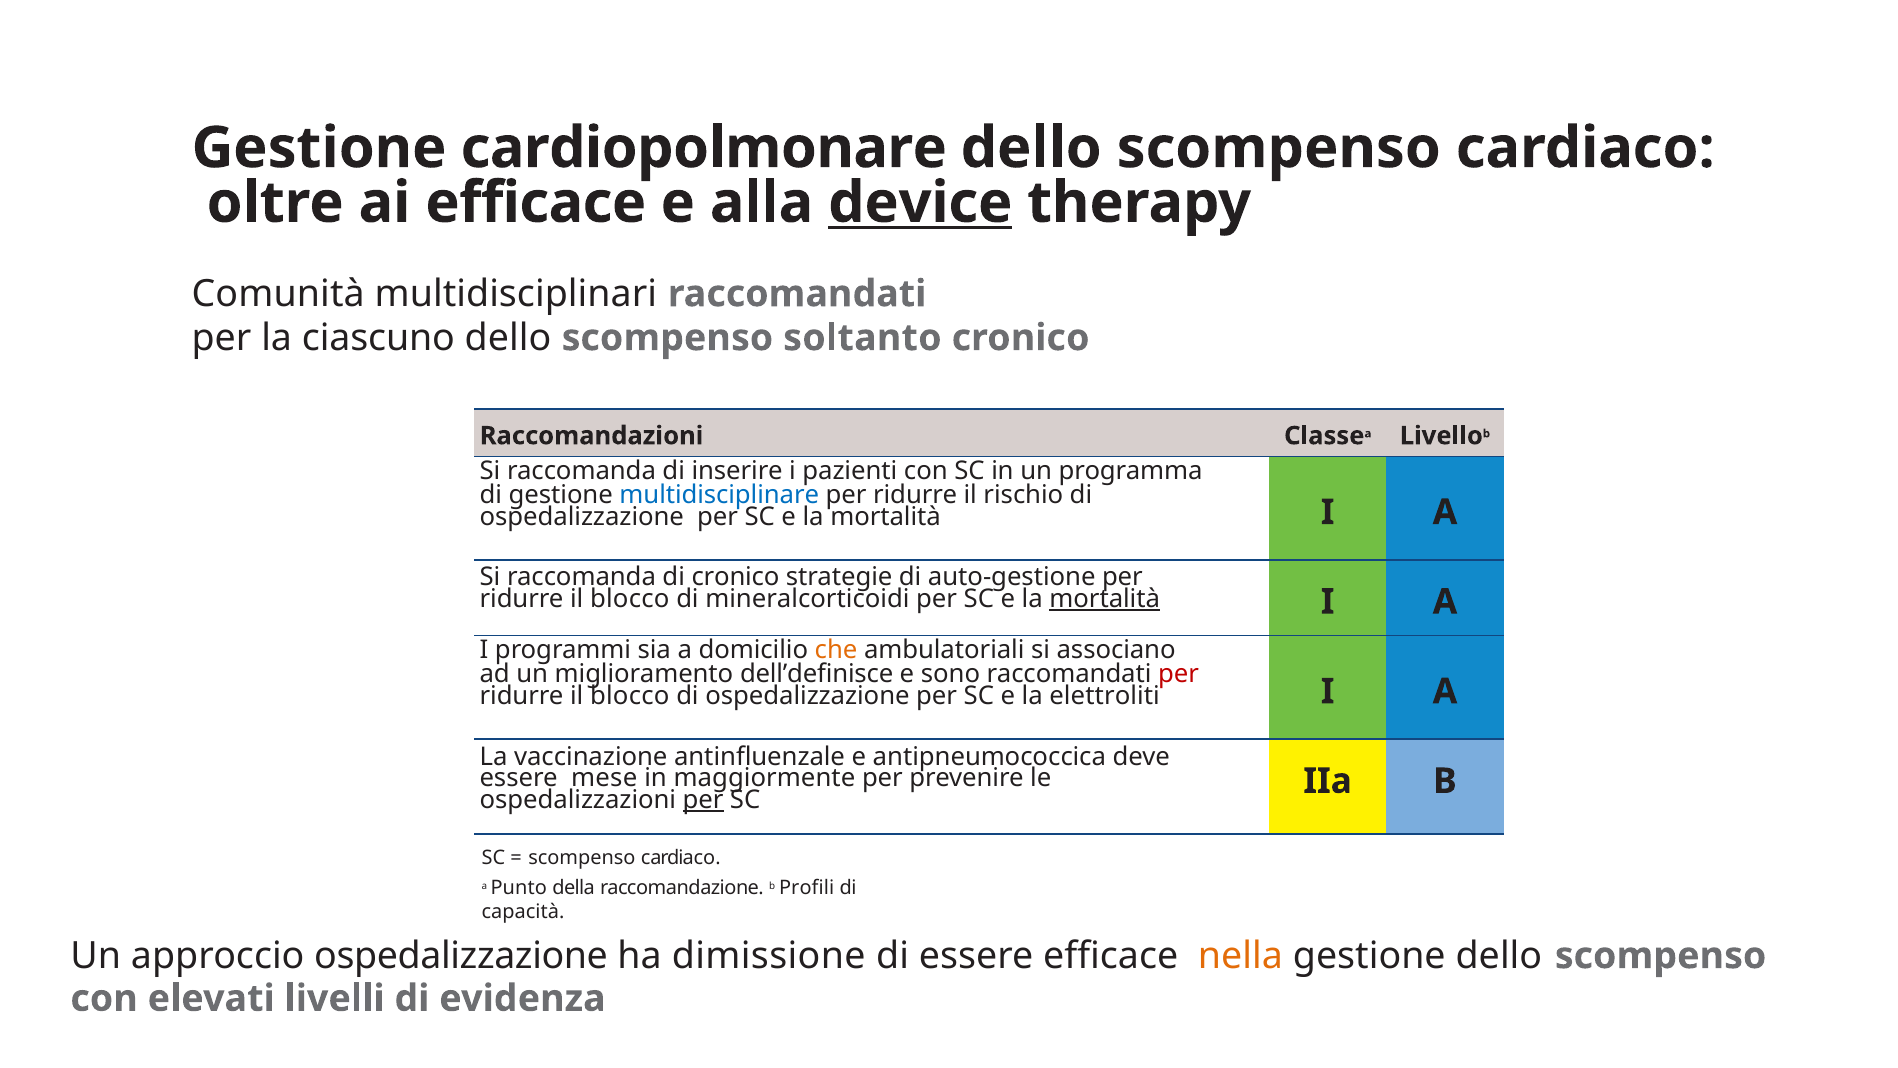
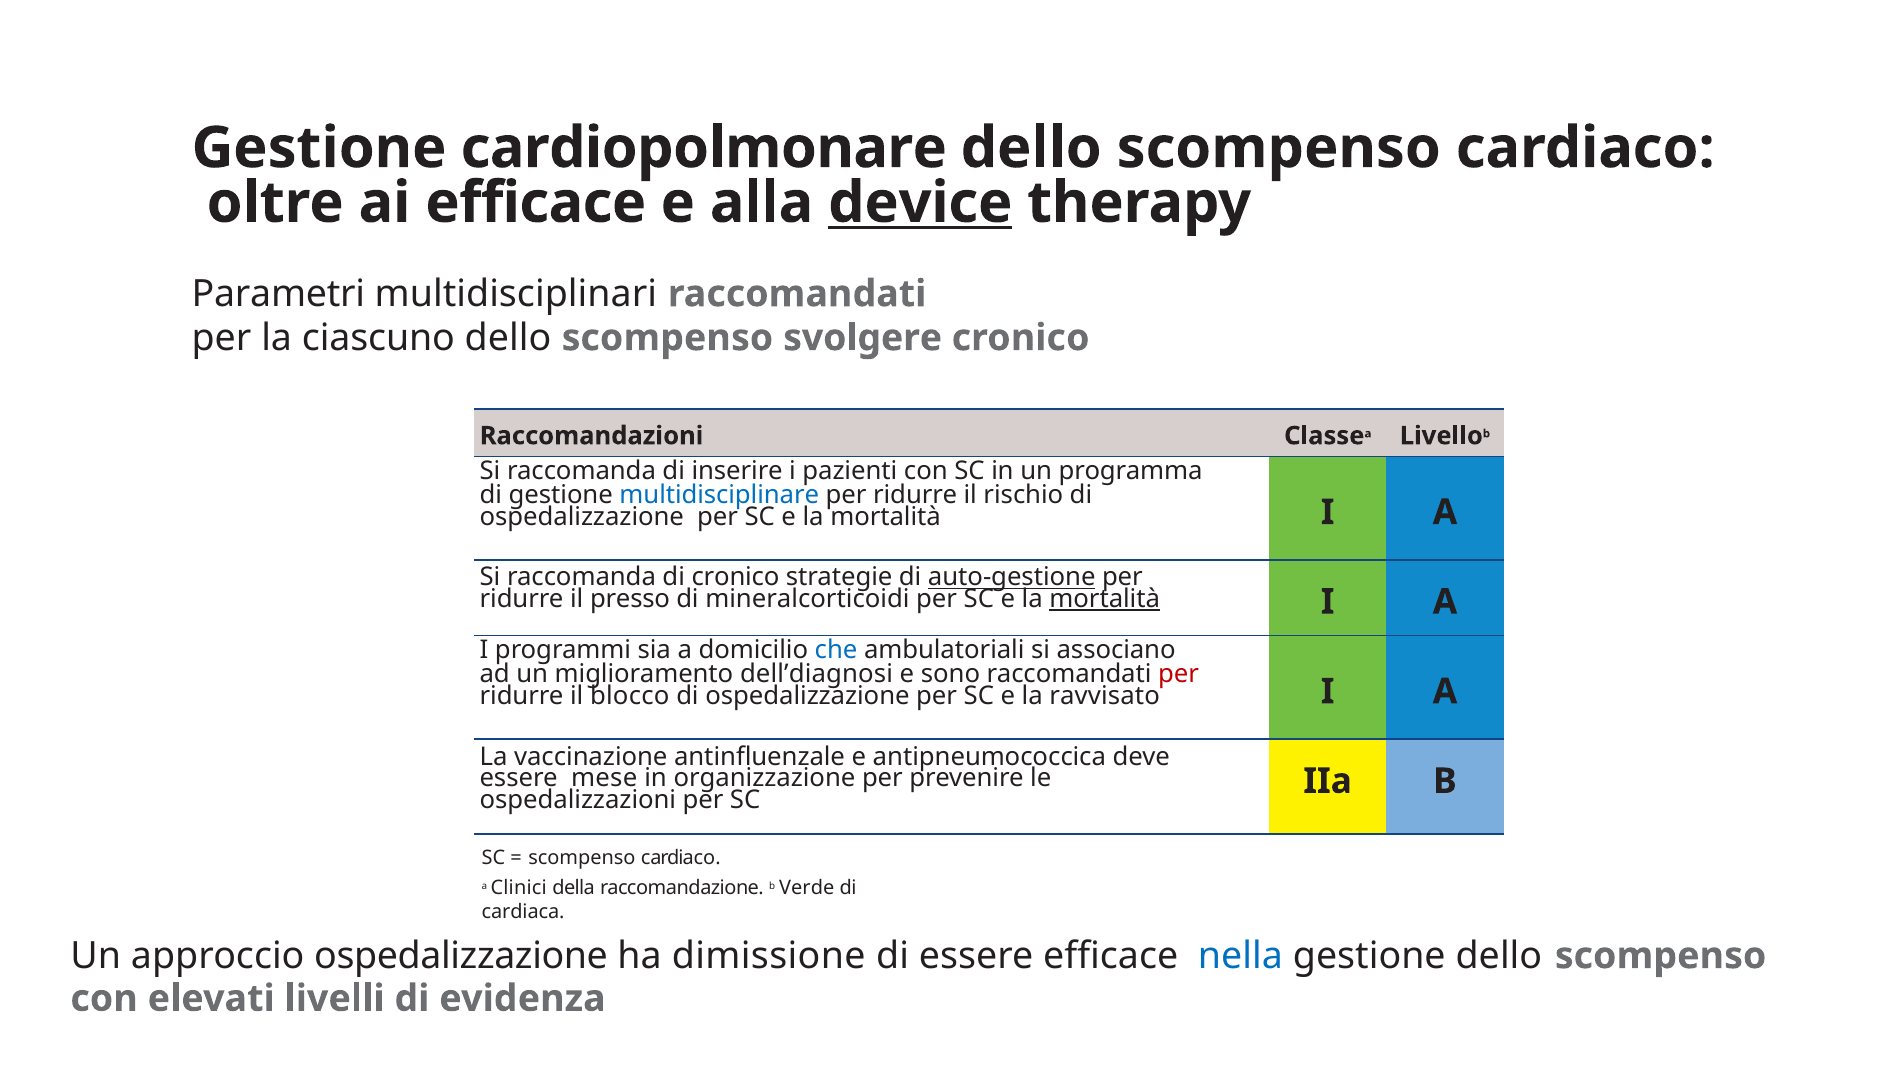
Comunità: Comunità -> Parametri
soltanto: soltanto -> svolgere
auto-gestione underline: none -> present
blocco at (630, 599): blocco -> presso
che colour: orange -> blue
dell’definisce: dell’definisce -> dell’diagnosi
elettroliti: elettroliti -> ravvisato
maggiormente: maggiormente -> organizzazione
per at (703, 800) underline: present -> none
Punto: Punto -> Clinici
Profili: Profili -> Verde
capacità: capacità -> cardiaca
nella colour: orange -> blue
